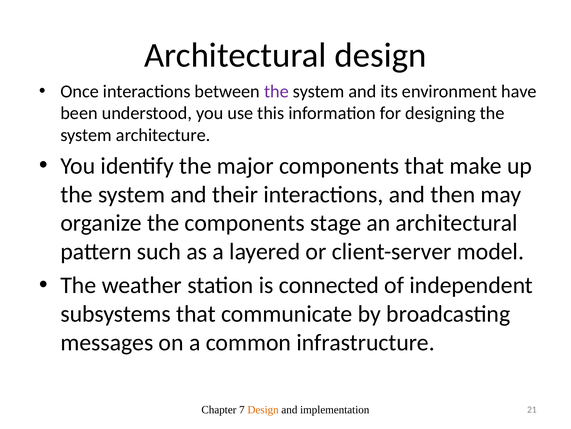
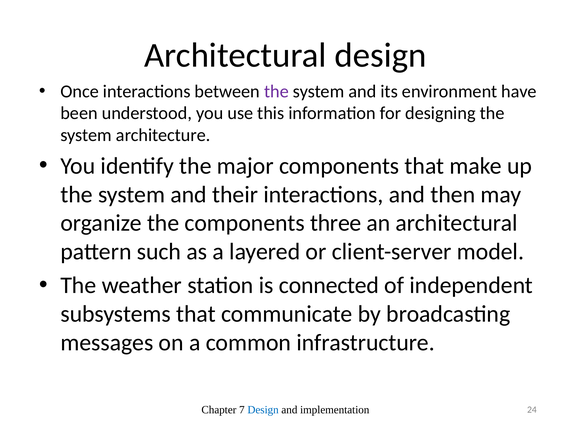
stage: stage -> three
Design at (263, 409) colour: orange -> blue
21: 21 -> 24
